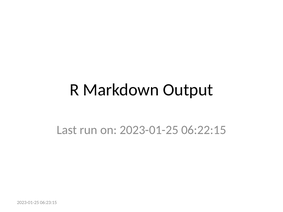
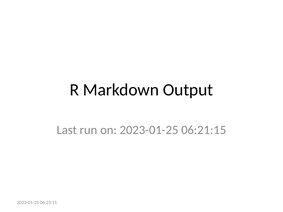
06:22:15: 06:22:15 -> 06:21:15
